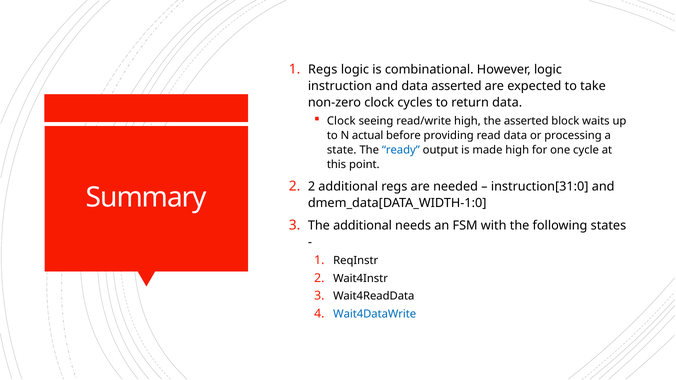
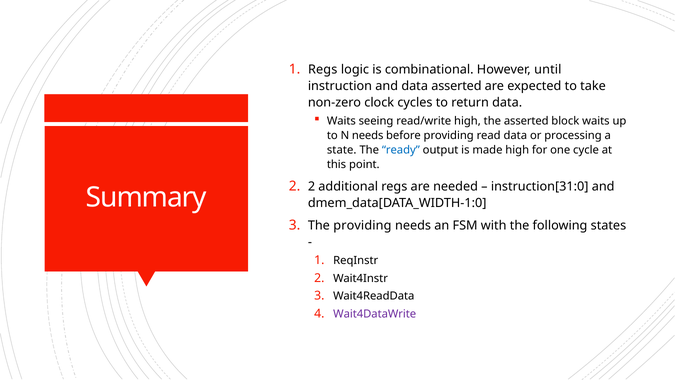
However logic: logic -> until
Clock at (341, 121): Clock -> Waits
N actual: actual -> needs
The additional: additional -> providing
Wait4DataWrite colour: blue -> purple
